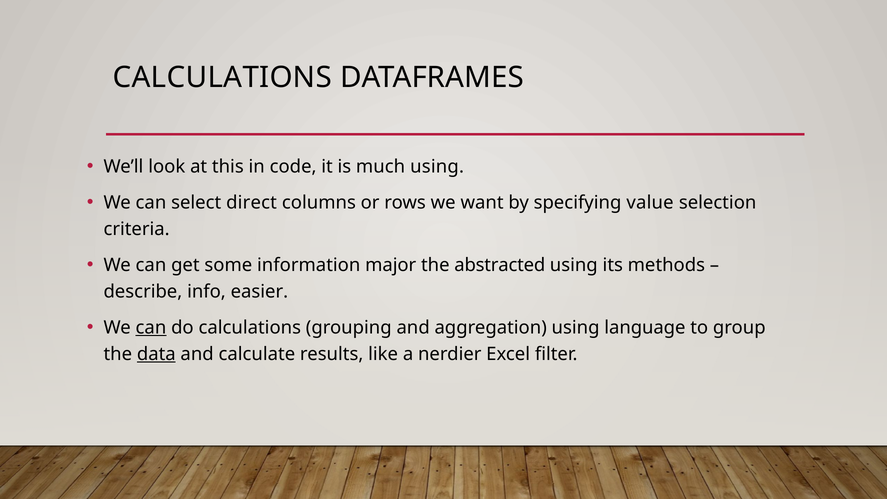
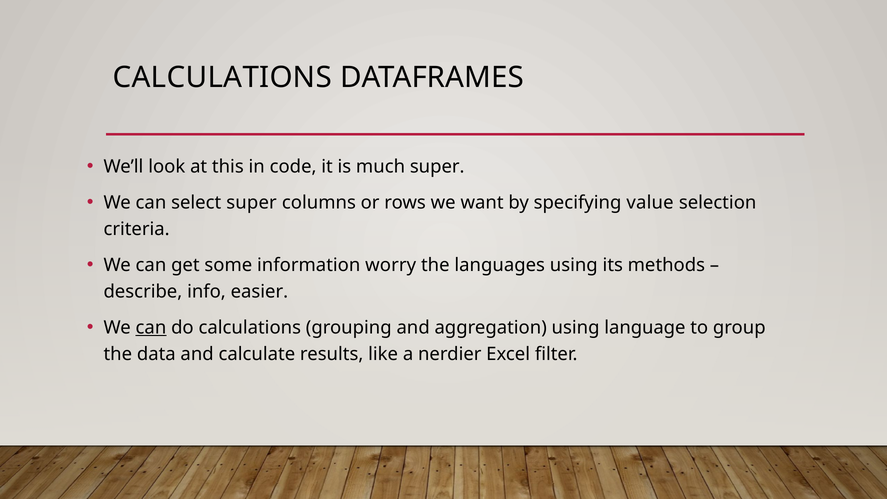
much using: using -> super
select direct: direct -> super
major: major -> worry
abstracted: abstracted -> languages
data underline: present -> none
